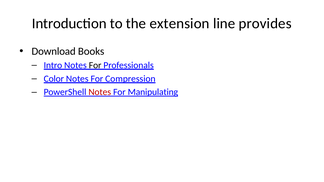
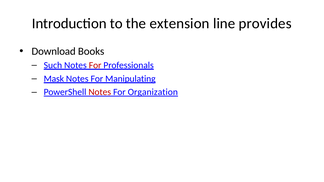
Intro: Intro -> Such
For at (95, 65) colour: black -> red
Color: Color -> Mask
Compression: Compression -> Manipulating
Manipulating: Manipulating -> Organization
